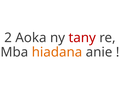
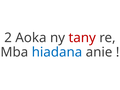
hiadana colour: orange -> blue
